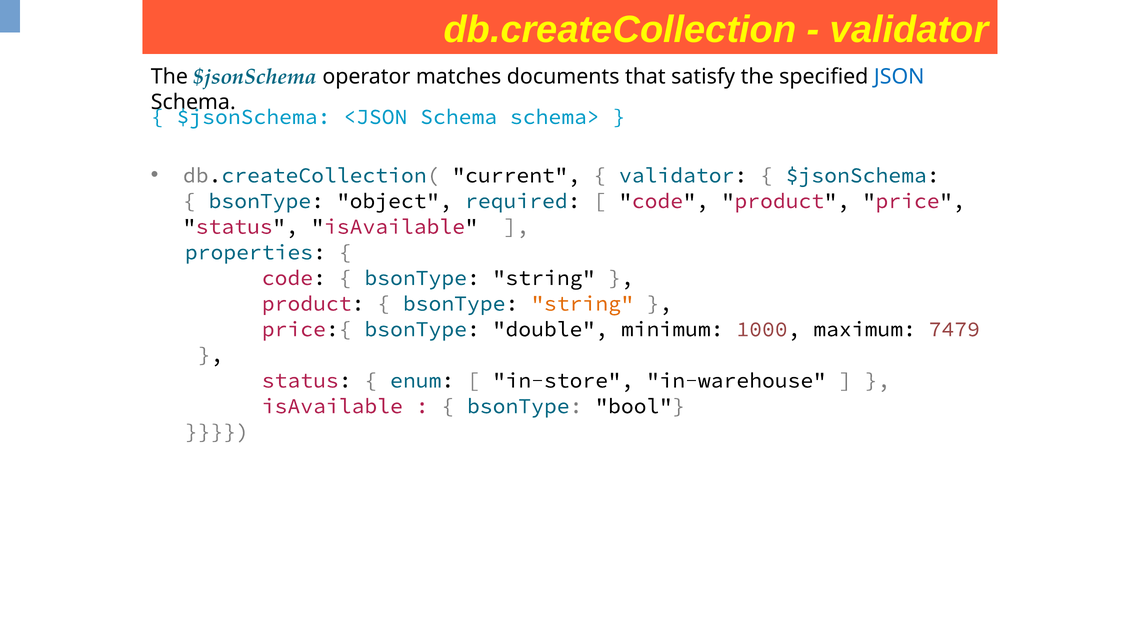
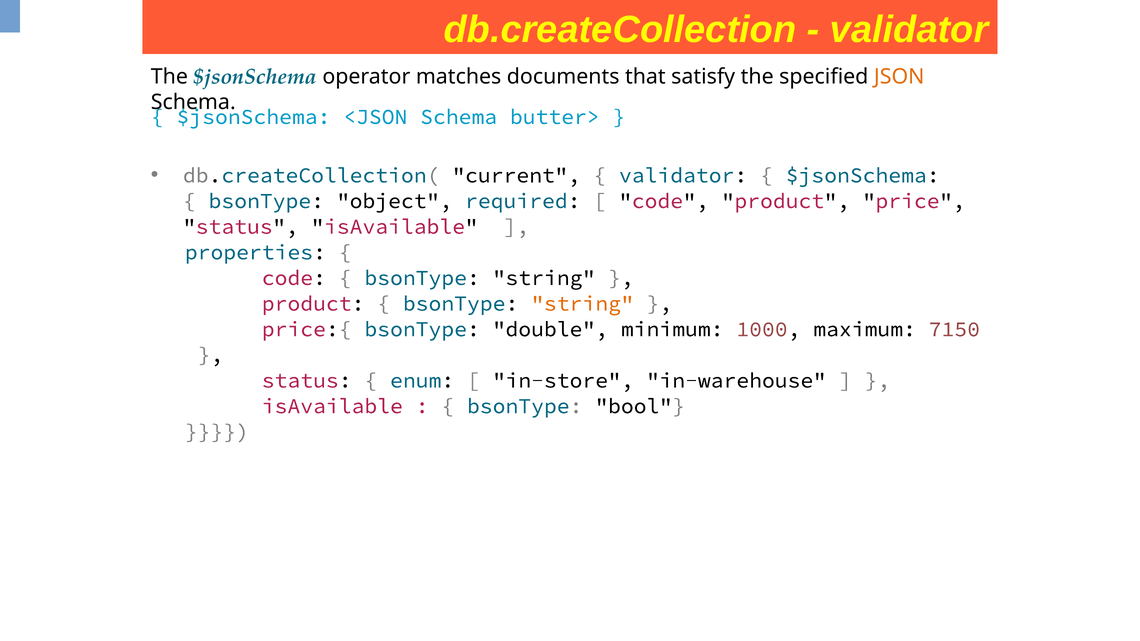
JSON colour: blue -> orange
schema>: schema> -> butter>
7479: 7479 -> 7150
